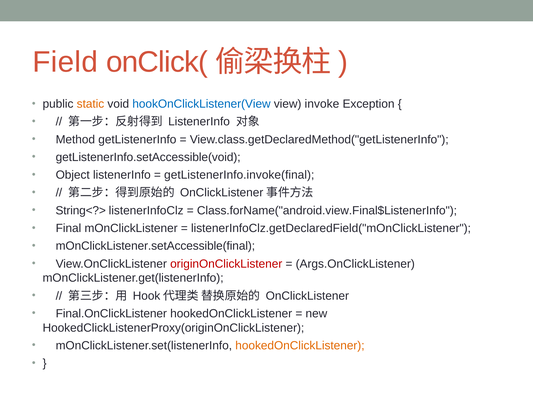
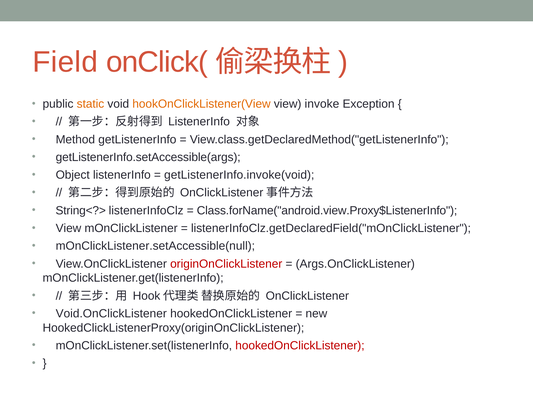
hookOnClickListener(View colour: blue -> orange
getListenerInfo.setAccessible(void: getListenerInfo.setAccessible(void -> getListenerInfo.setAccessible(args
getListenerInfo.invoke(final: getListenerInfo.invoke(final -> getListenerInfo.invoke(void
Class.forName("android.view.Final$ListenerInfo: Class.forName("android.view.Final$ListenerInfo -> Class.forName("android.view.Proxy$ListenerInfo
Final at (68, 228): Final -> View
mOnClickListener.setAccessible(final: mOnClickListener.setAccessible(final -> mOnClickListener.setAccessible(null
Final.OnClickListener: Final.OnClickListener -> Void.OnClickListener
hookedOnClickListener at (300, 345) colour: orange -> red
